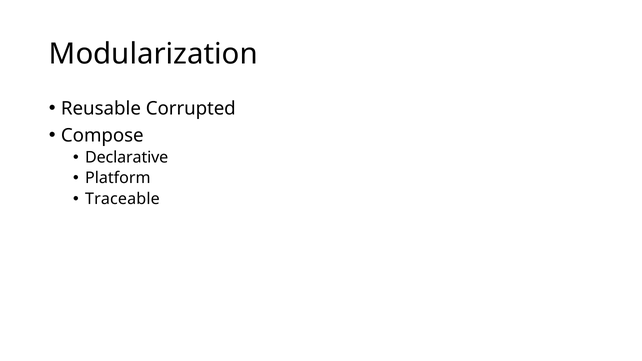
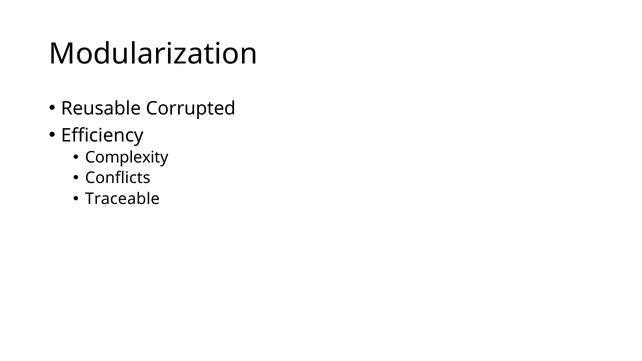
Compose: Compose -> Efficiency
Declarative: Declarative -> Complexity
Platform: Platform -> Conflicts
